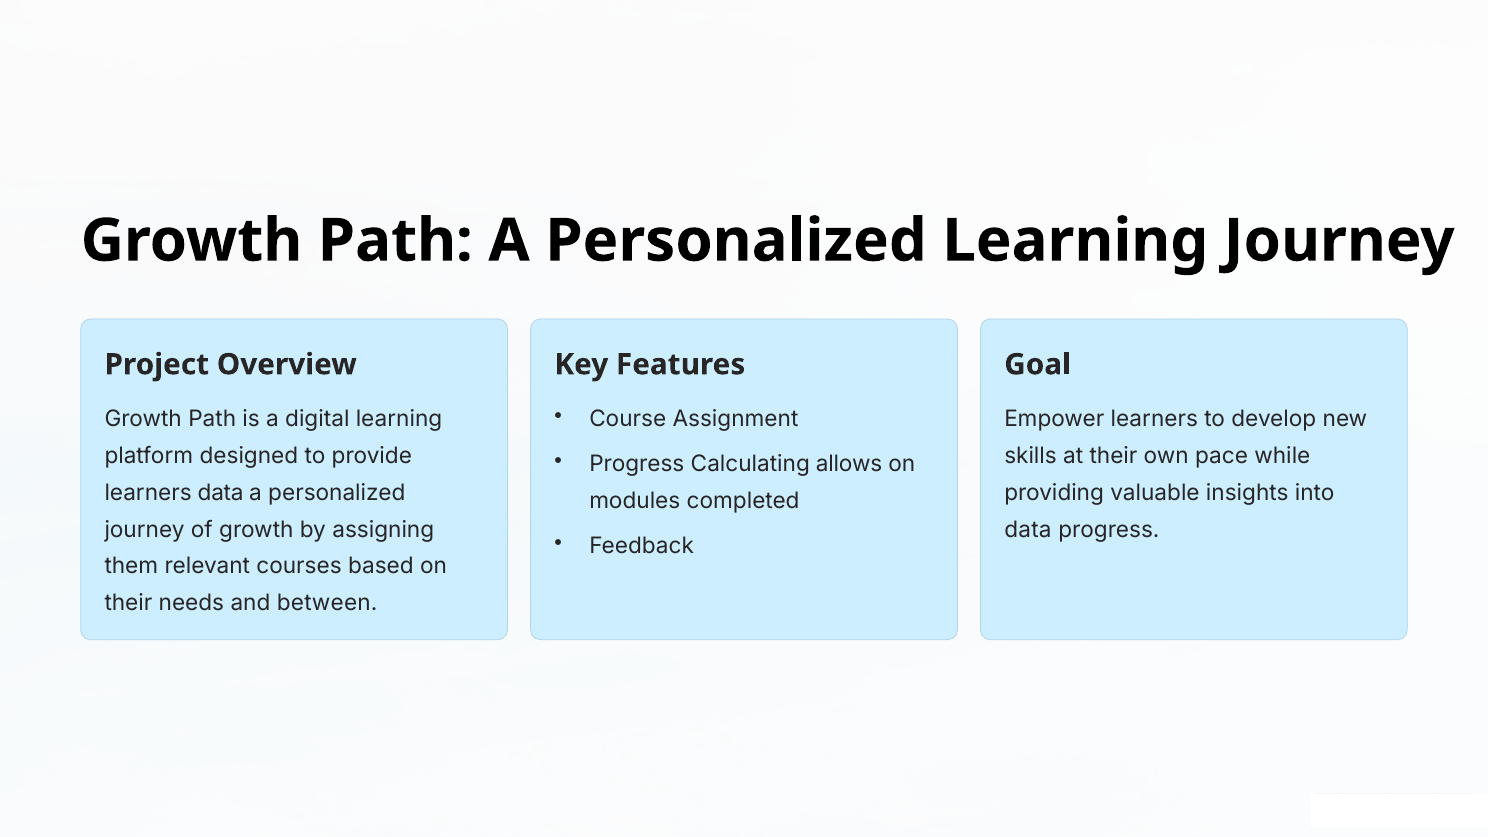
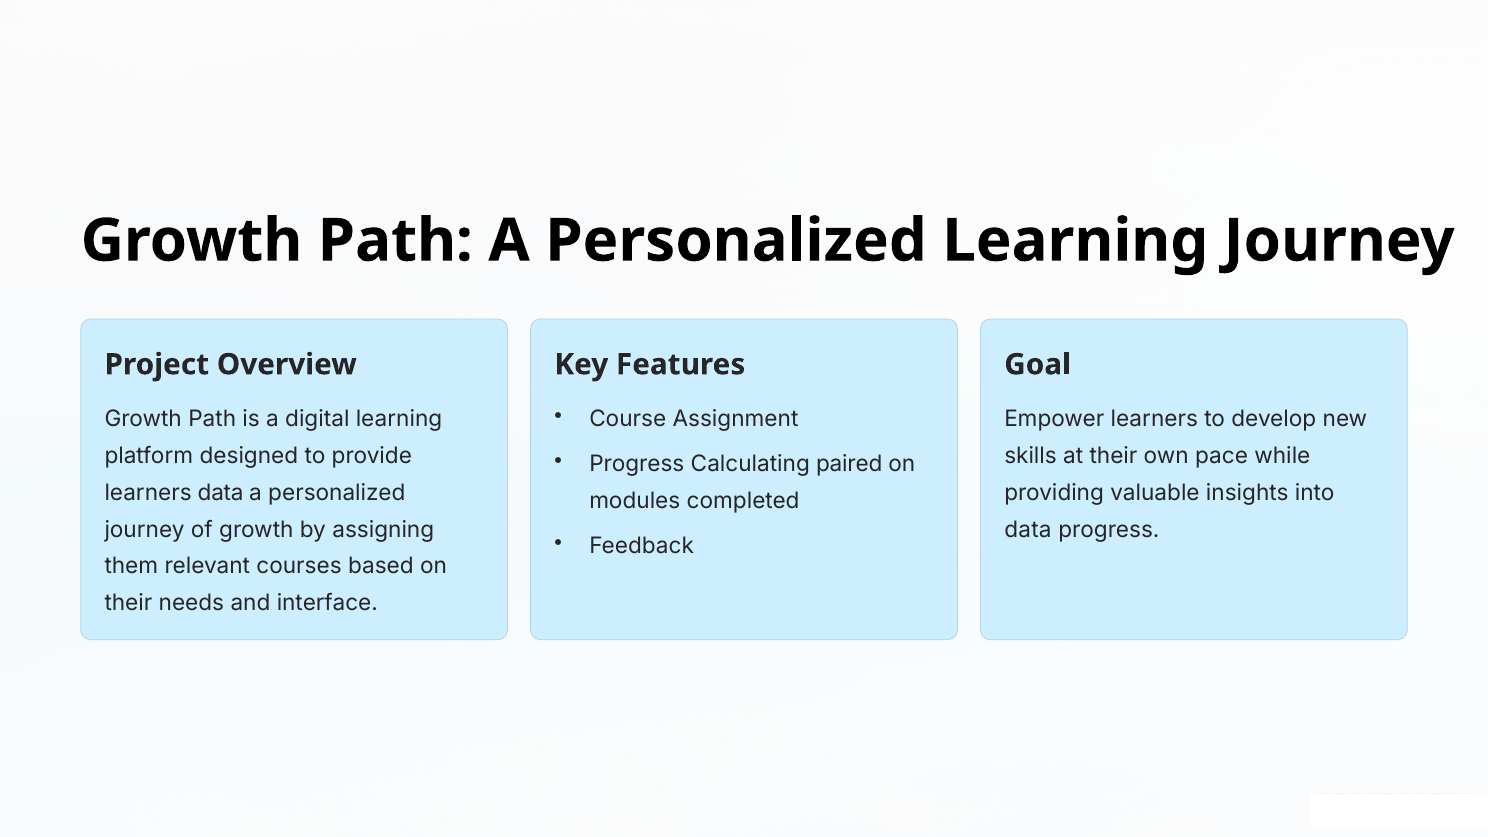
allows: allows -> paired
between: between -> interface
